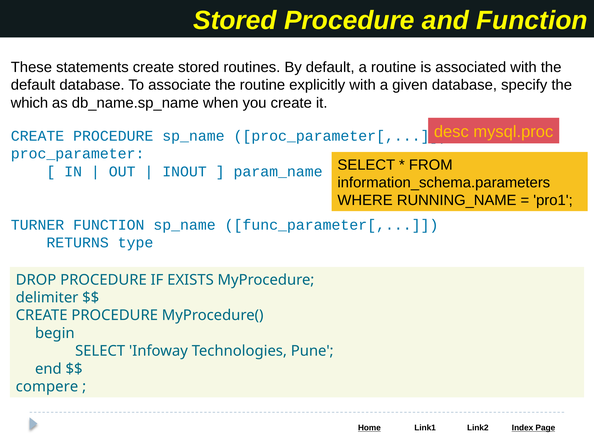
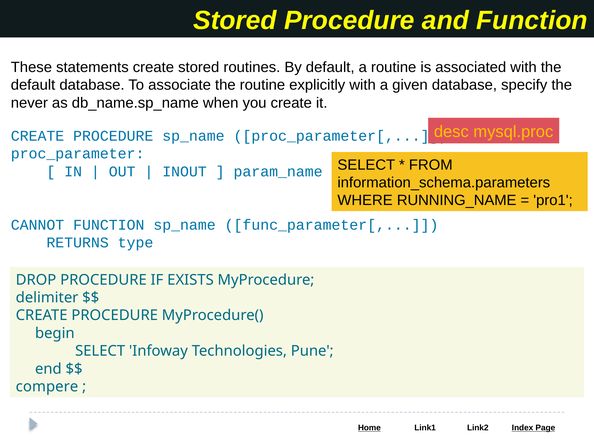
which: which -> never
TURNER: TURNER -> CANNOT
